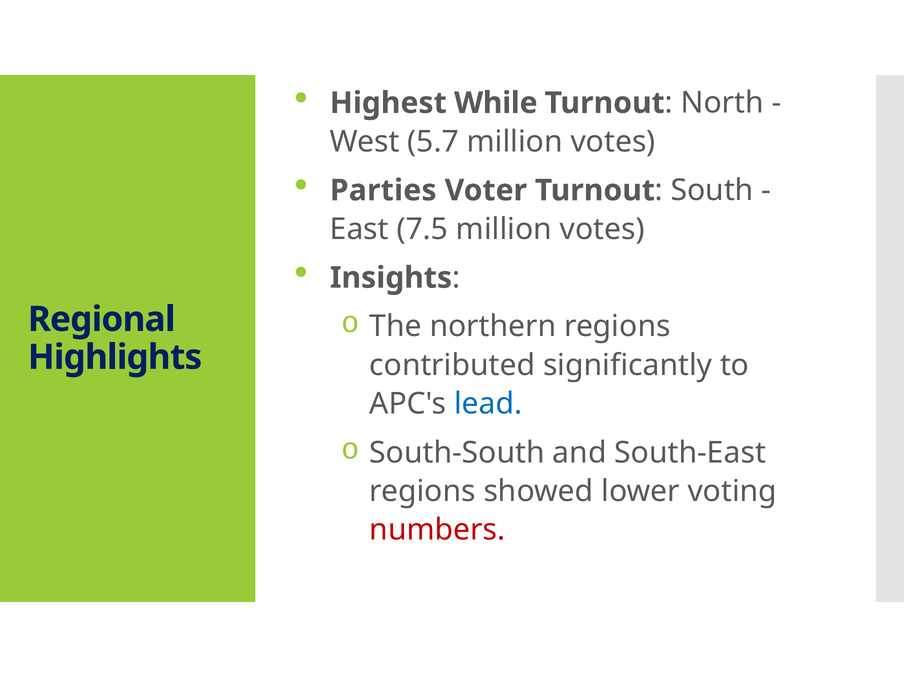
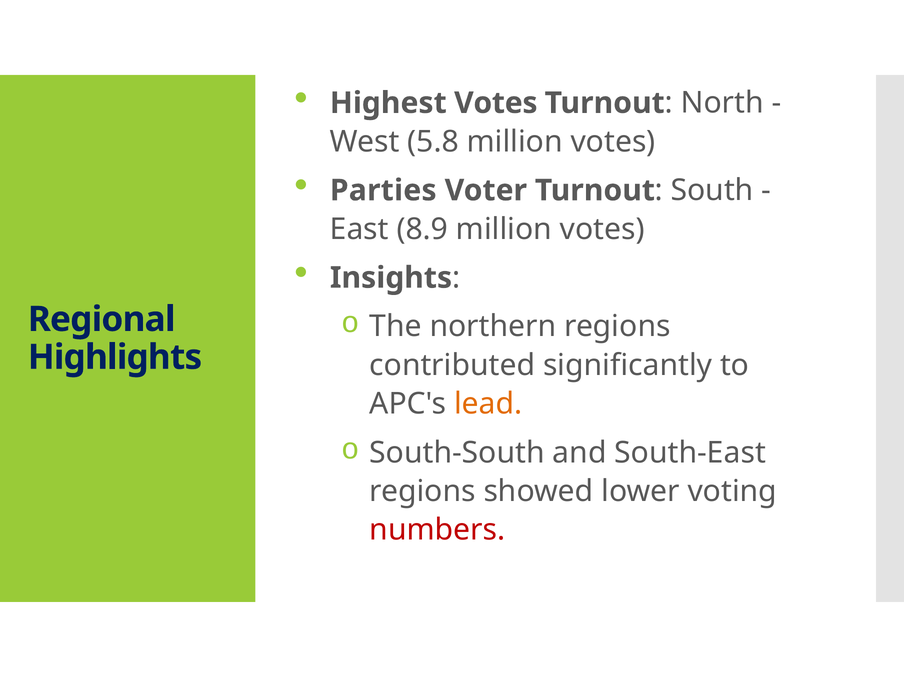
Highest While: While -> Votes
5.7: 5.7 -> 5.8
7.5: 7.5 -> 8.9
lead colour: blue -> orange
